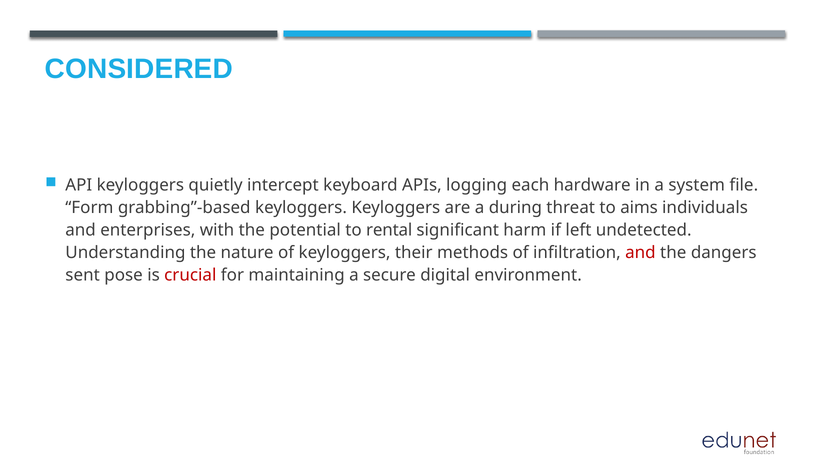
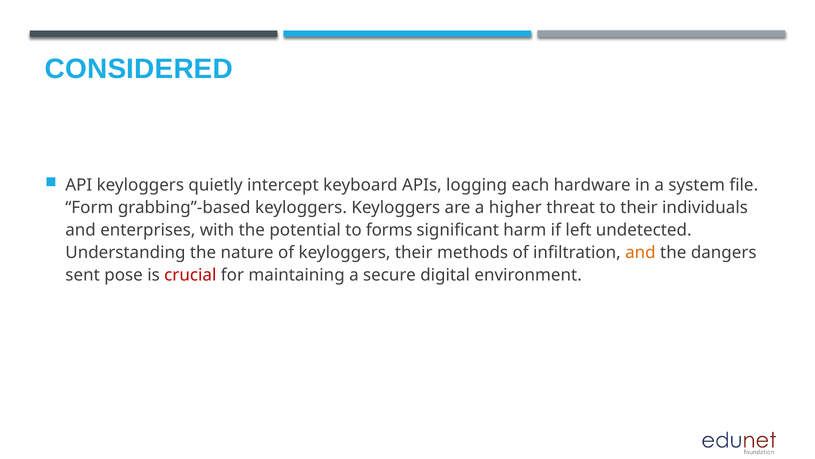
during: during -> higher
to aims: aims -> their
rental: rental -> forms
and at (640, 252) colour: red -> orange
